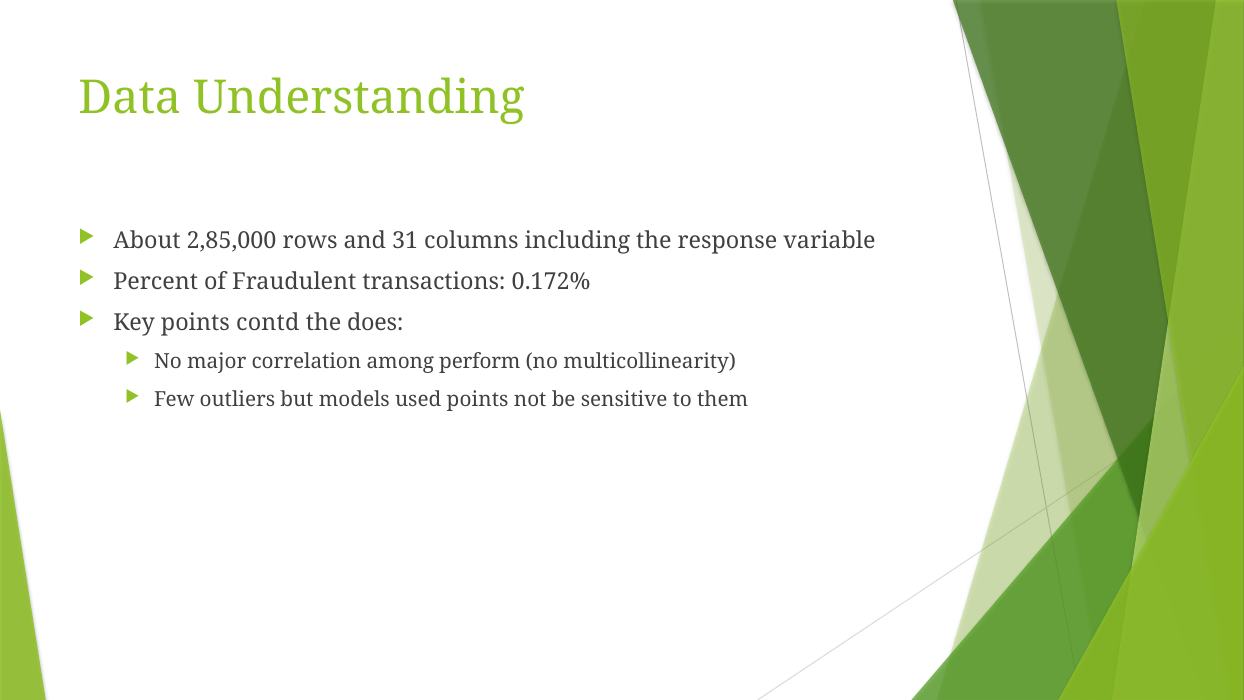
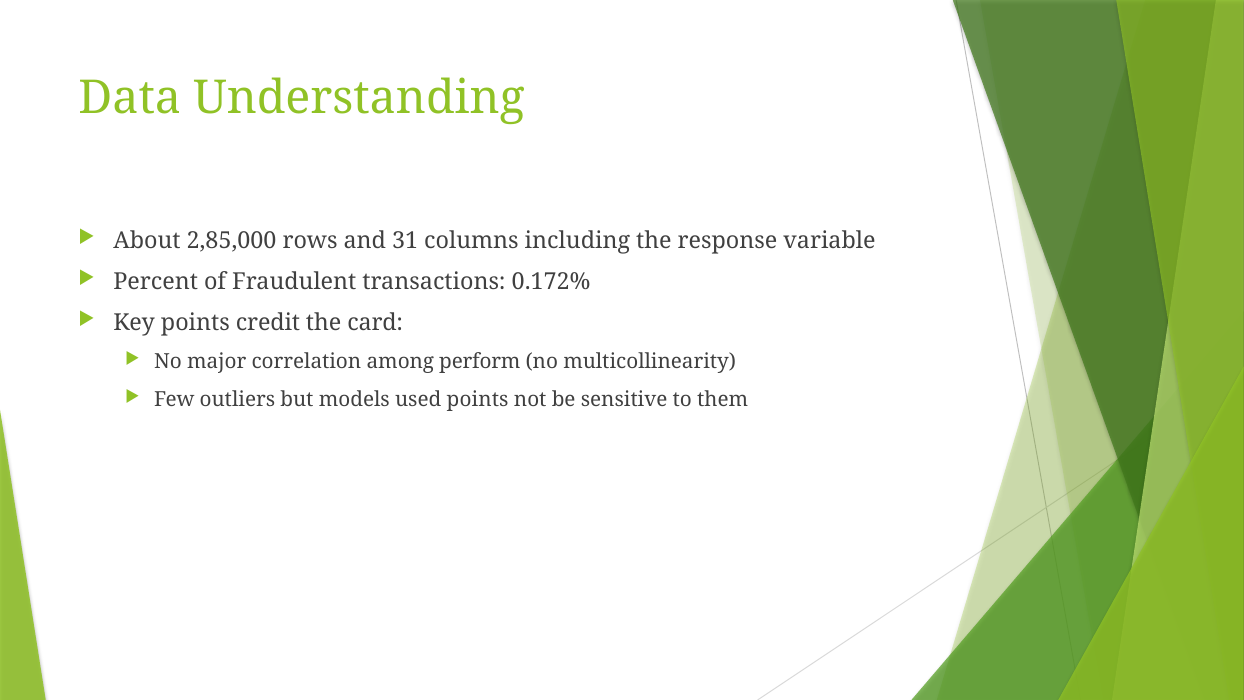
contd: contd -> credit
does: does -> card
